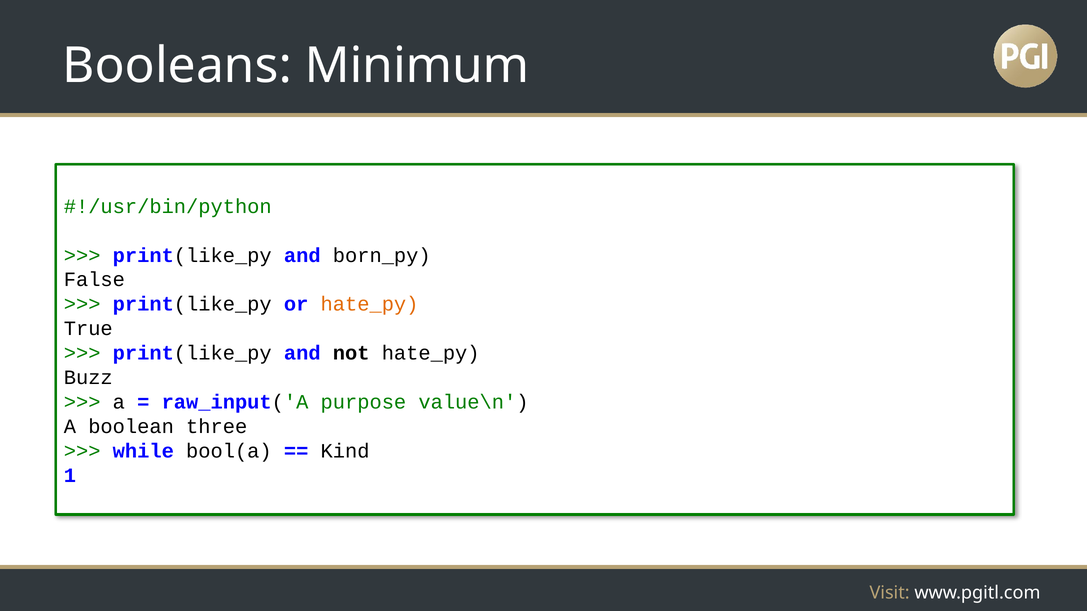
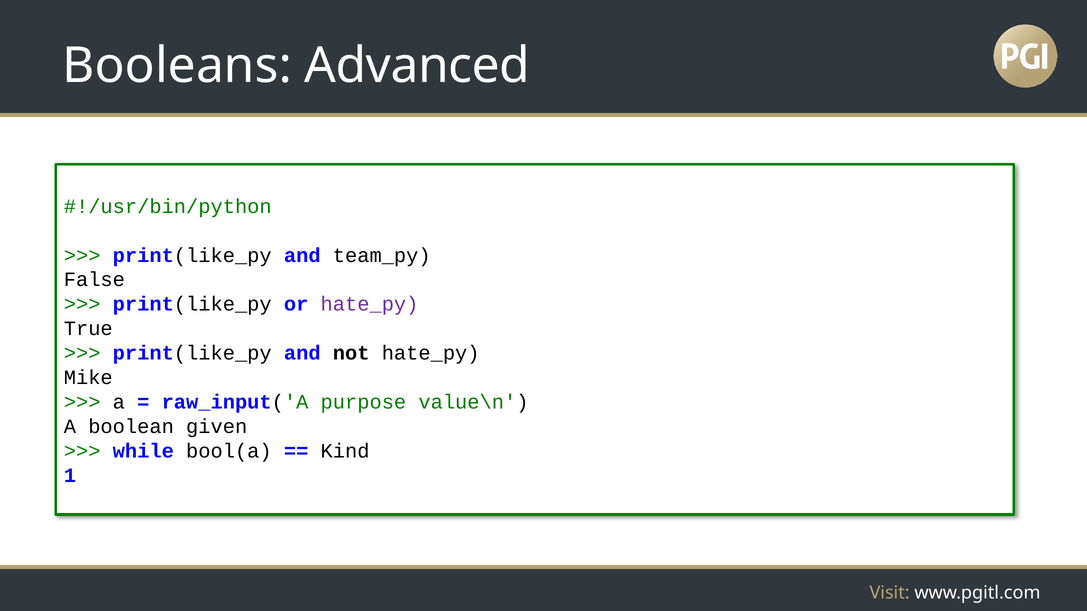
Minimum: Minimum -> Advanced
born_py: born_py -> team_py
hate_py at (370, 304) colour: orange -> purple
Buzz: Buzz -> Mike
three: three -> given
